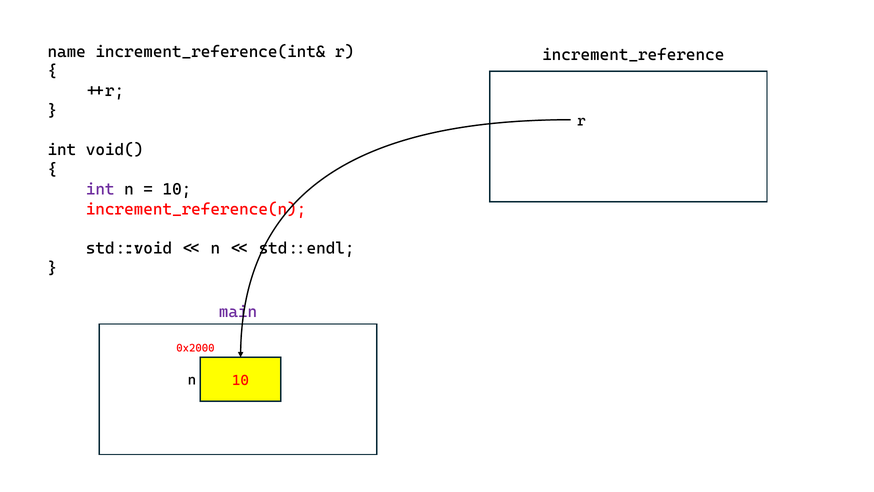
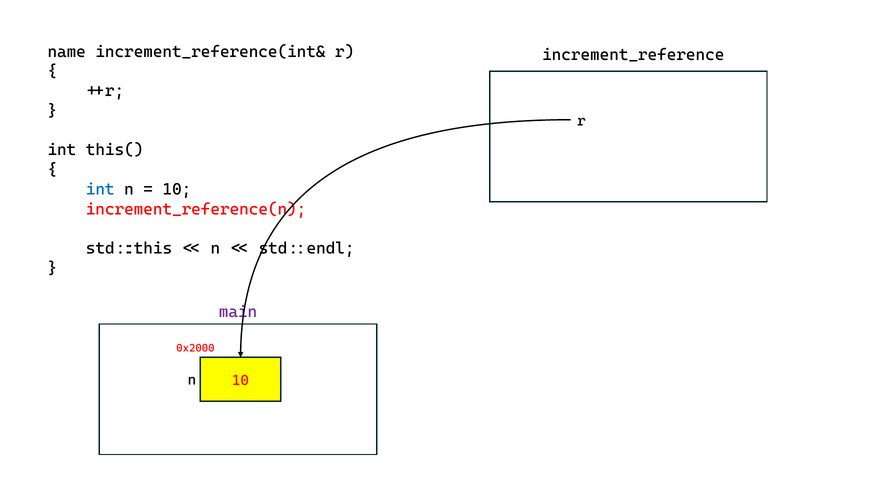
void(: void( -> this(
int at (100, 189) colour: purple -> blue
std::void: std::void -> std::this
